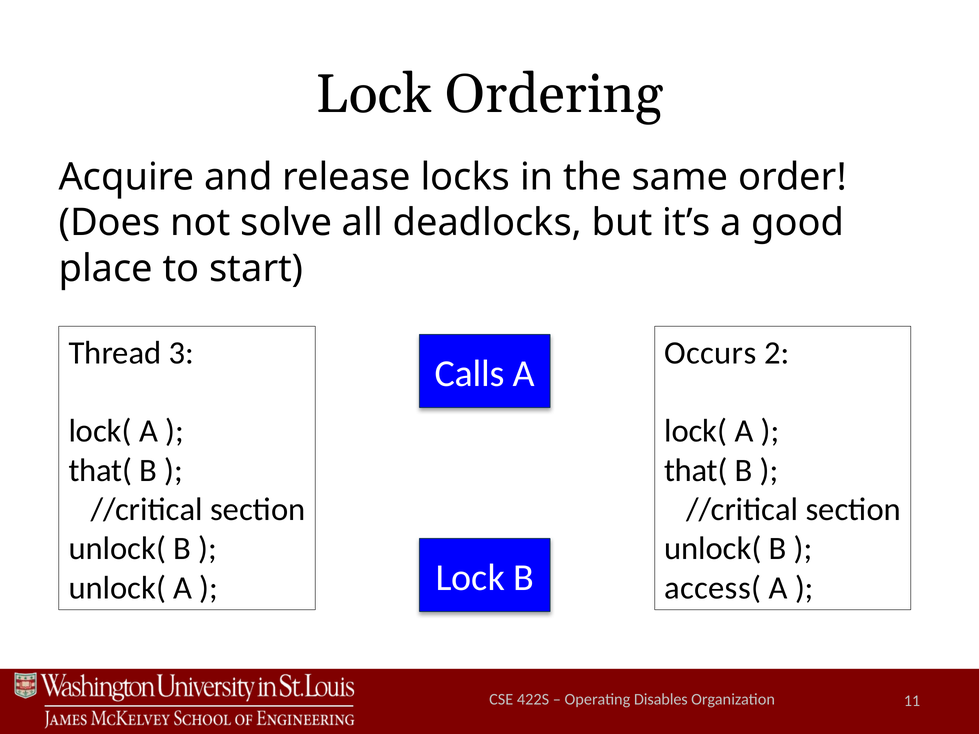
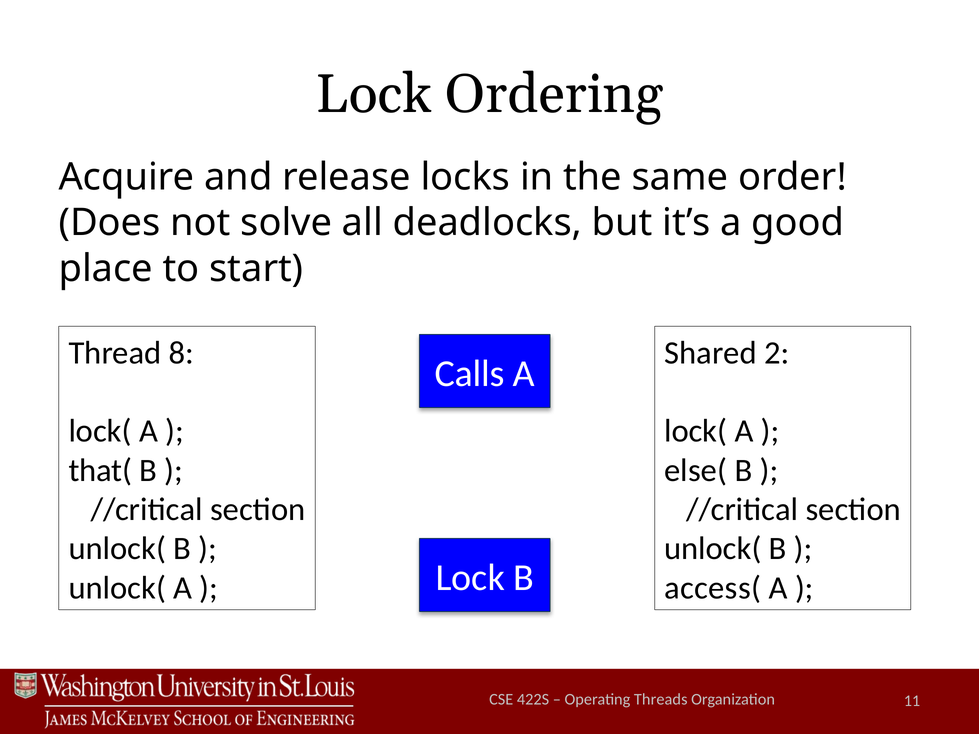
3: 3 -> 8
Occurs: Occurs -> Shared
that( at (696, 470): that( -> else(
Disables: Disables -> Threads
